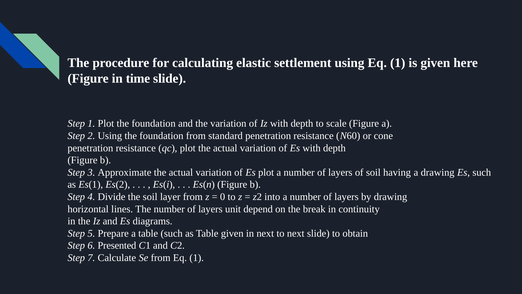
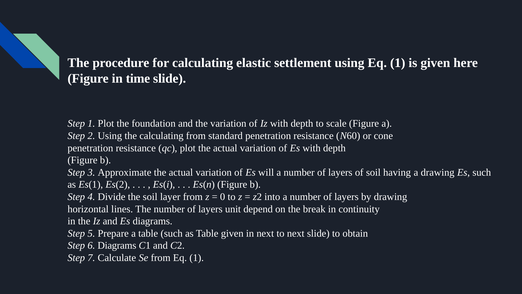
Using the foundation: foundation -> calculating
Es plot: plot -> will
6 Presented: Presented -> Diagrams
